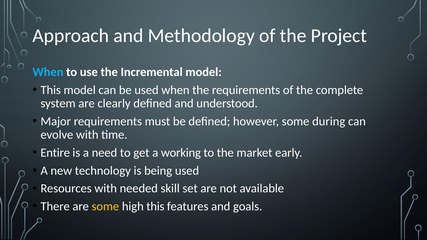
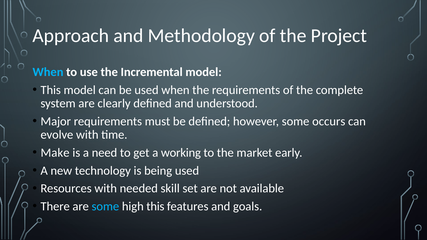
during: during -> occurs
Entire: Entire -> Make
some at (105, 207) colour: yellow -> light blue
